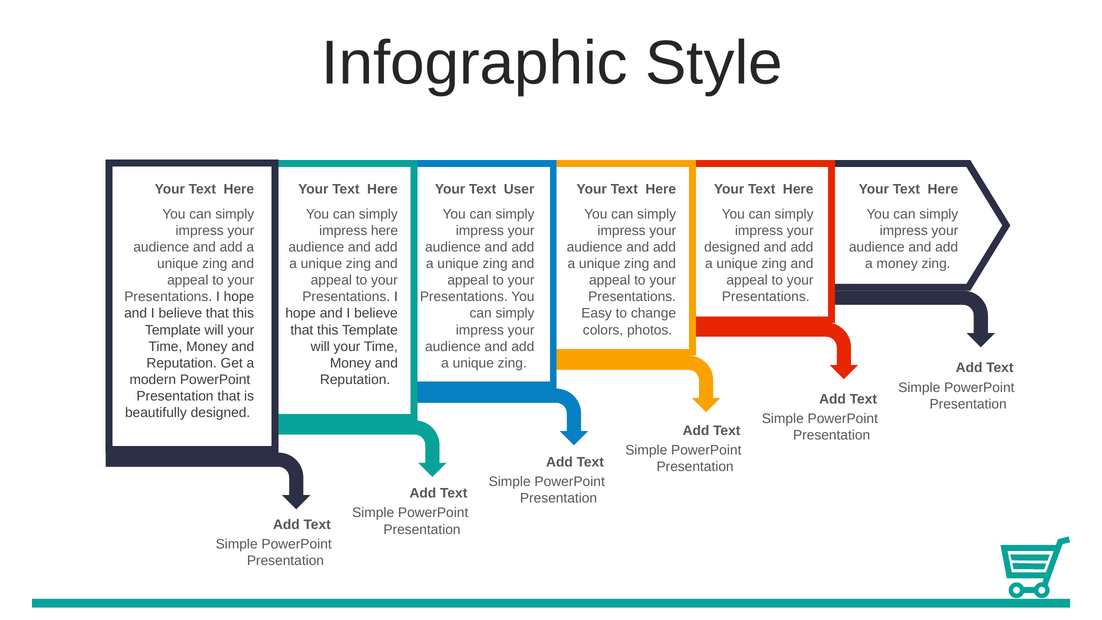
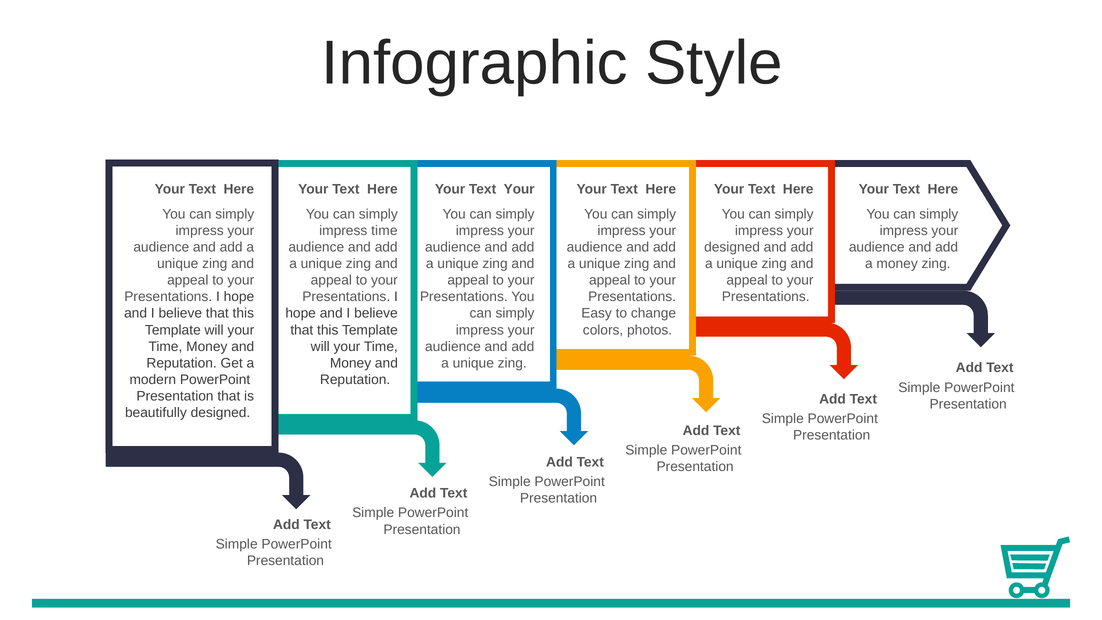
Text User: User -> Your
impress here: here -> time
